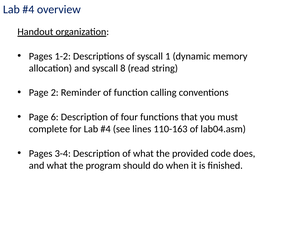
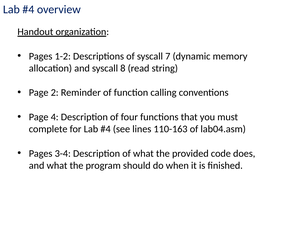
1: 1 -> 7
6: 6 -> 4
